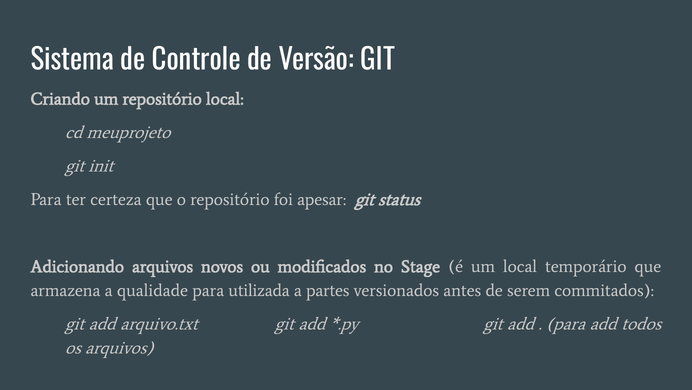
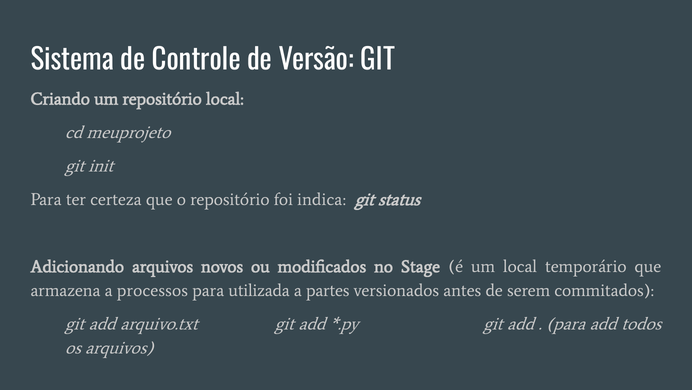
apesar: apesar -> indica
qualidade: qualidade -> processos
